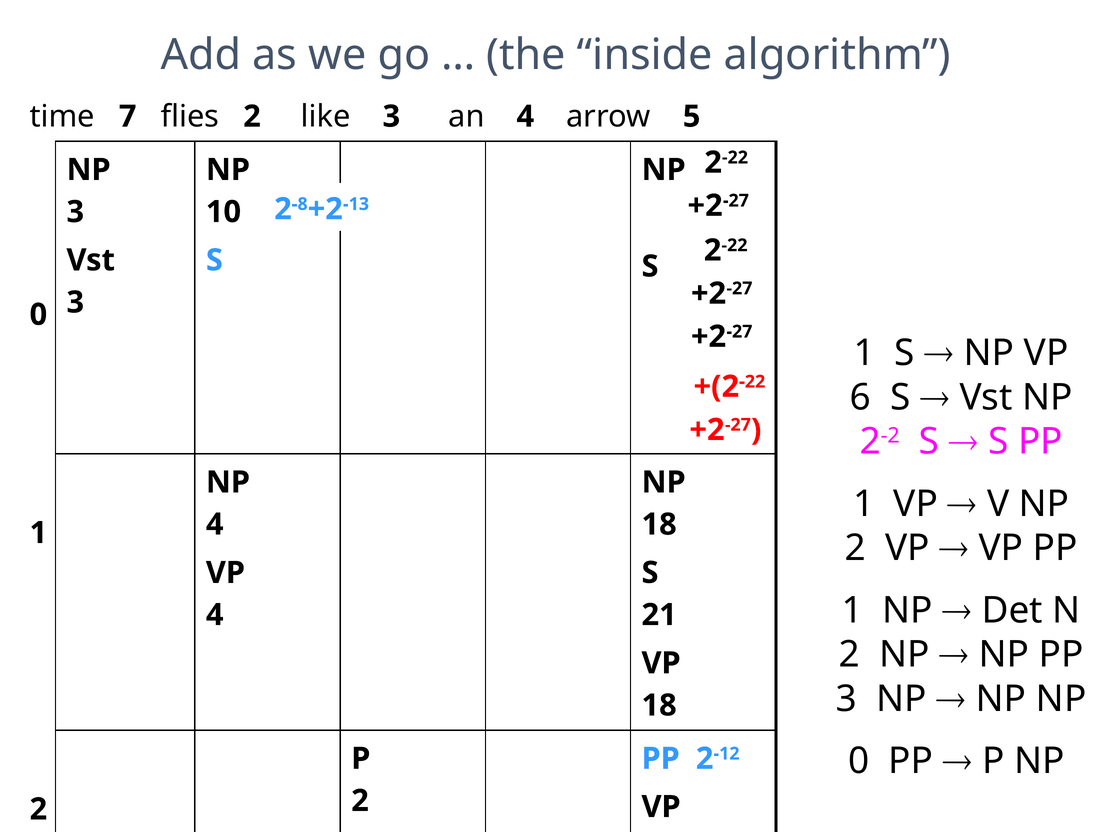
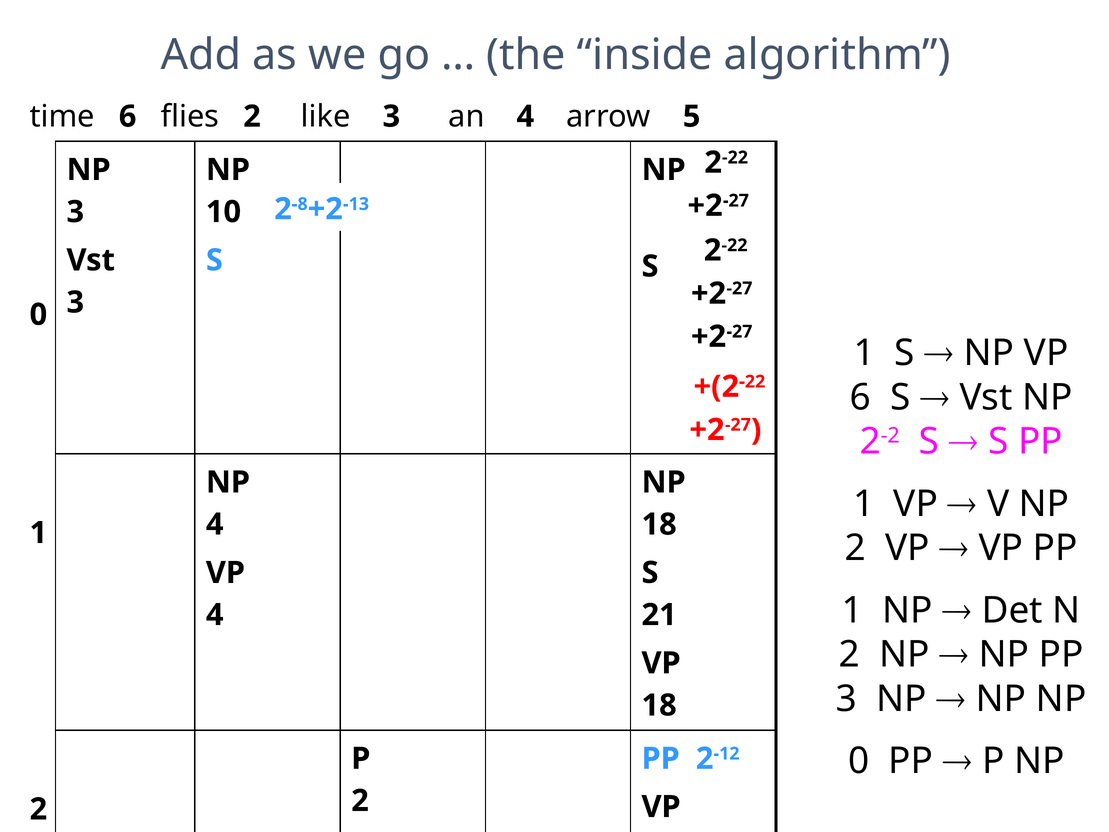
time 7: 7 -> 6
